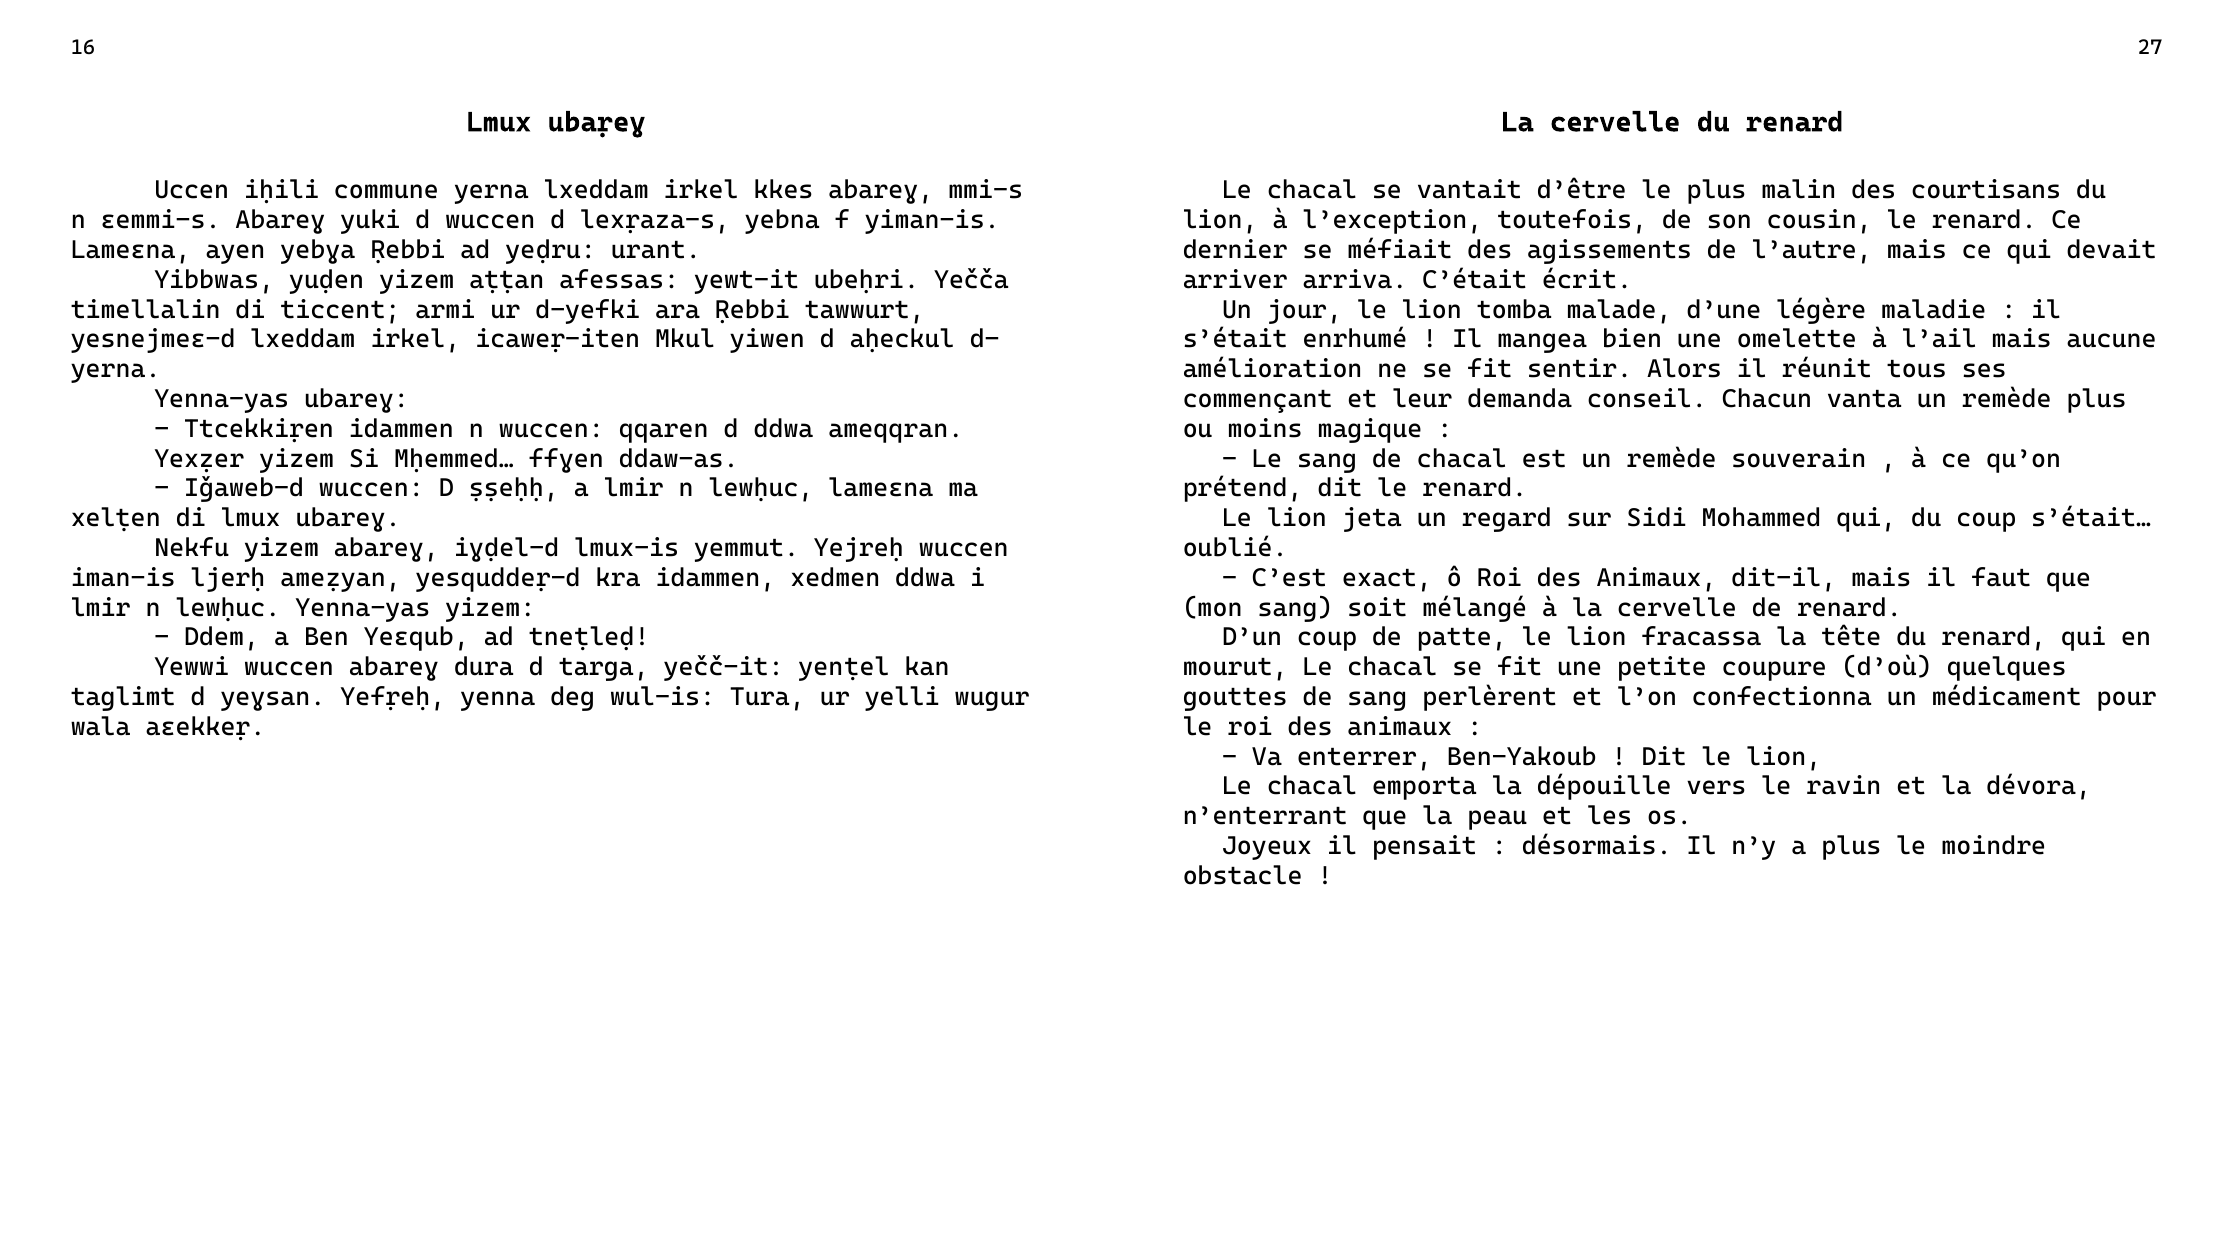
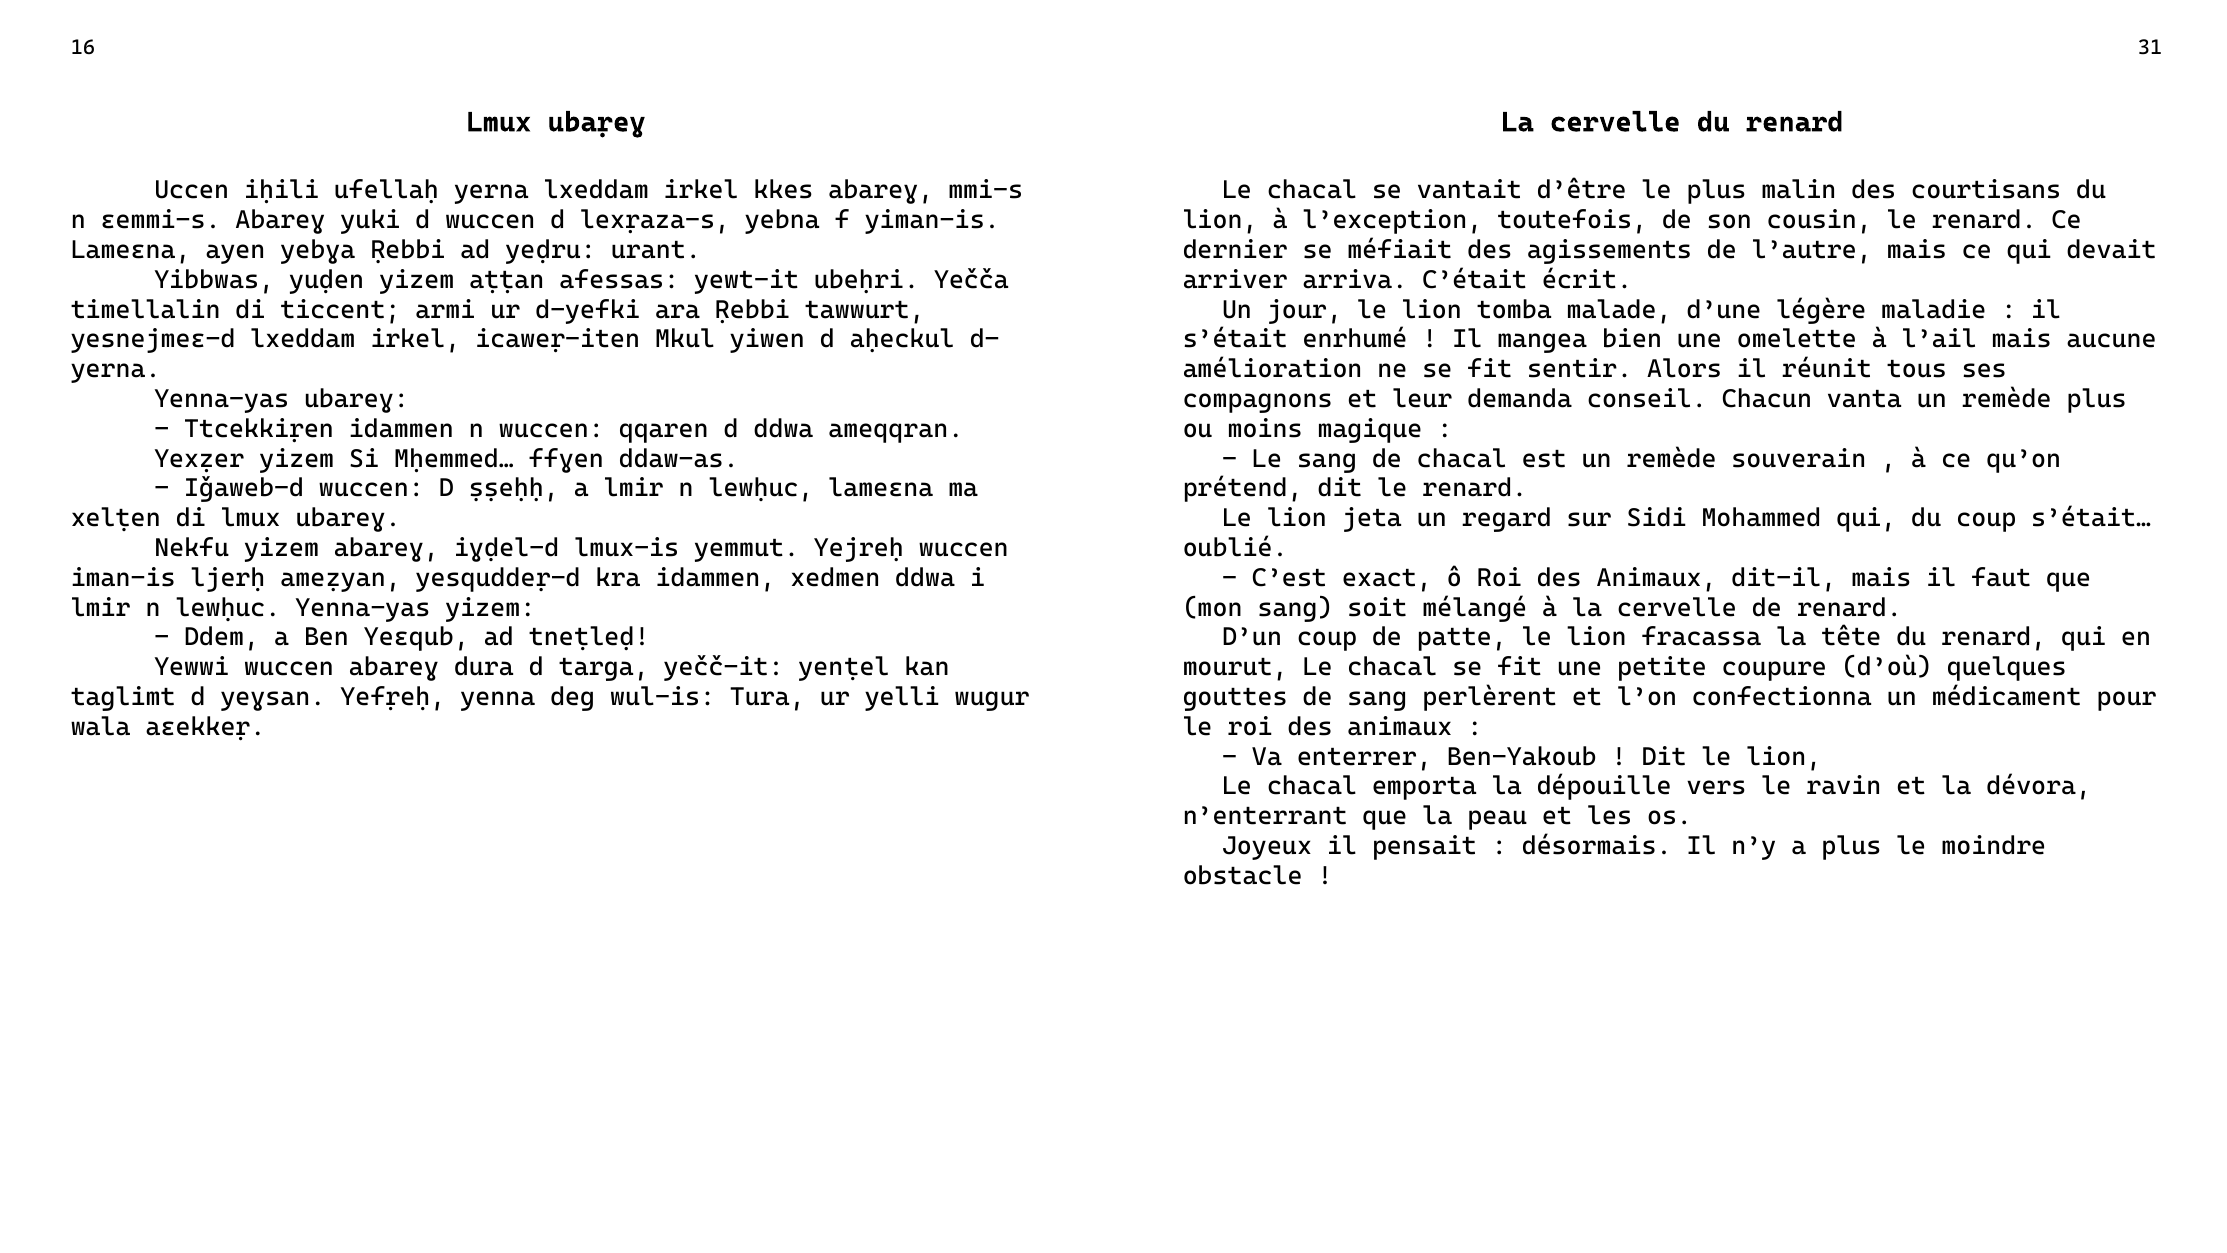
27: 27 -> 31
commune: commune -> ufellaḥ
commençant: commençant -> compagnons
